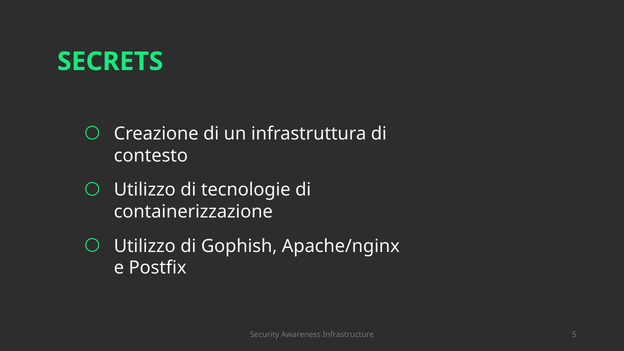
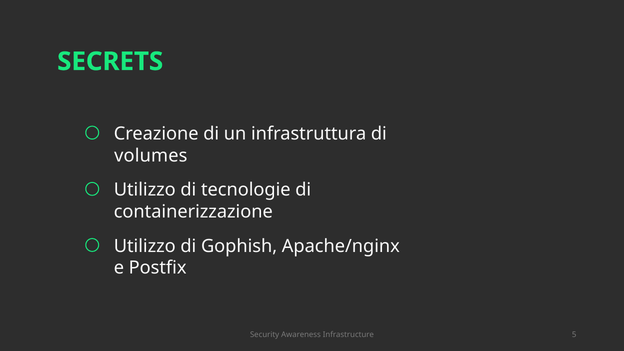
contesto: contesto -> volumes
